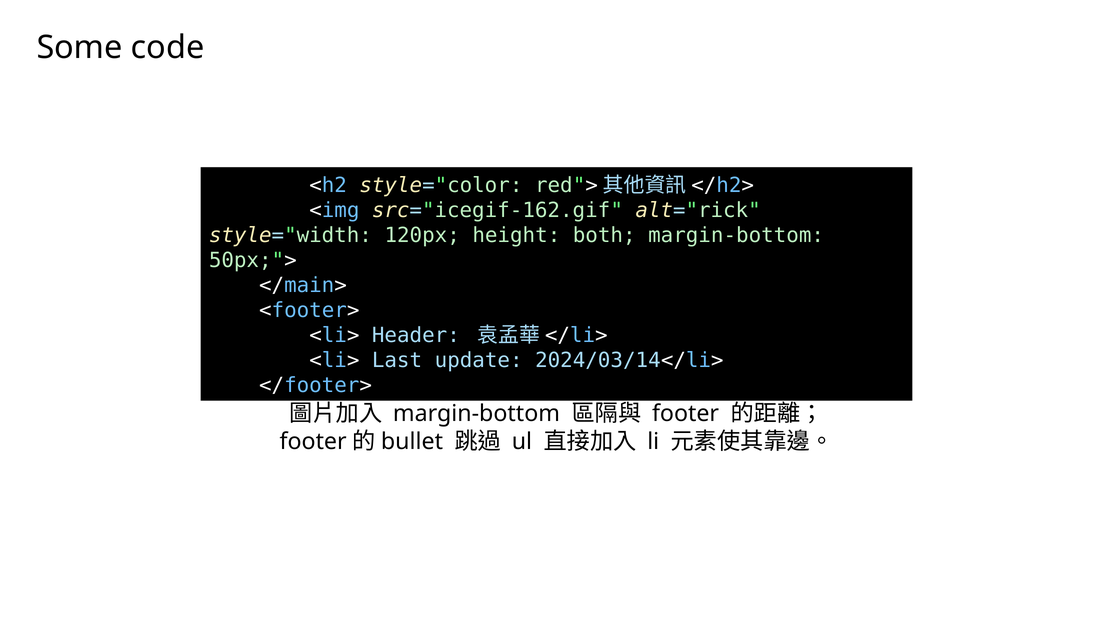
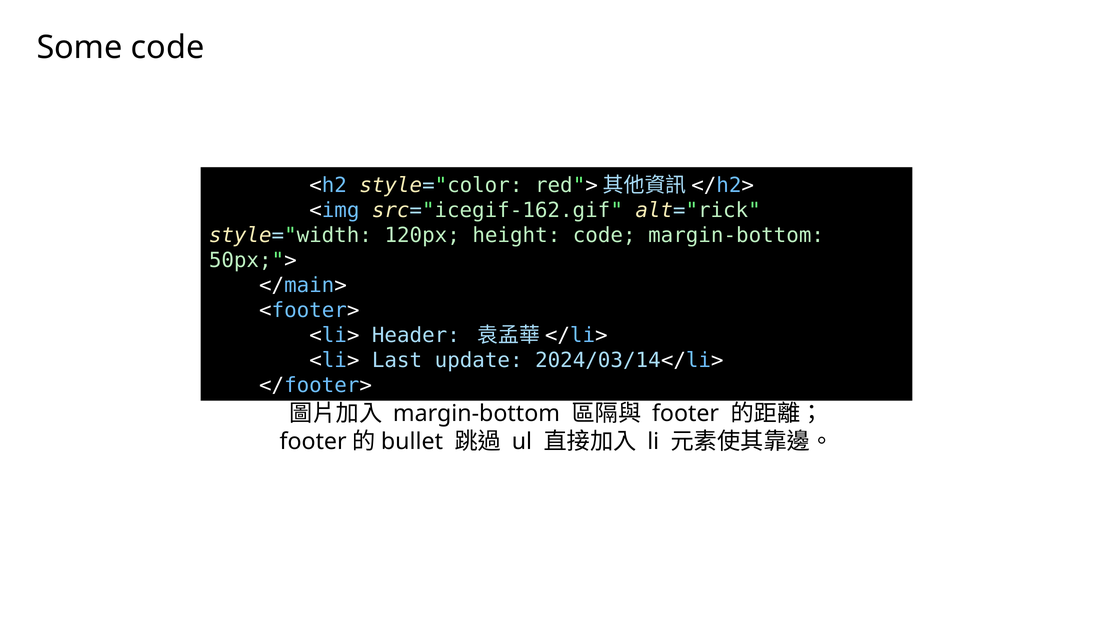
height both: both -> code
